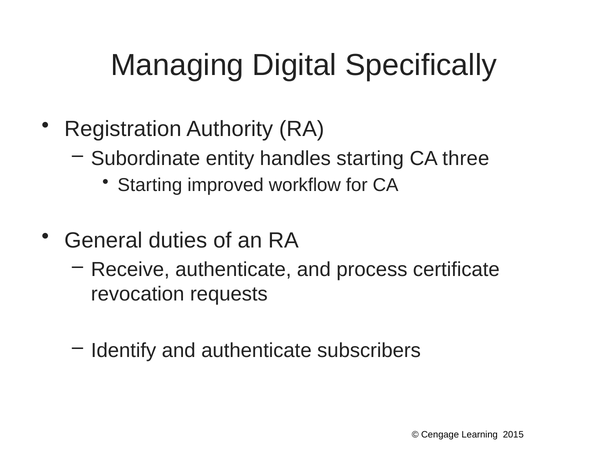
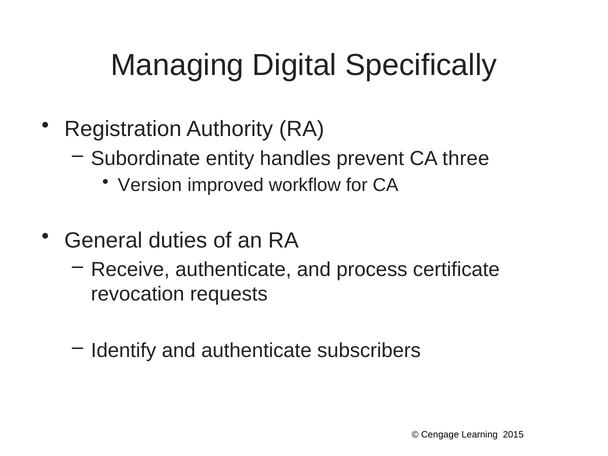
handles starting: starting -> prevent
Starting at (150, 185): Starting -> Version
